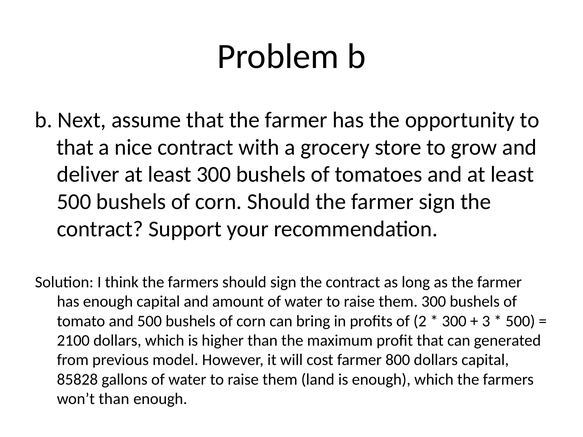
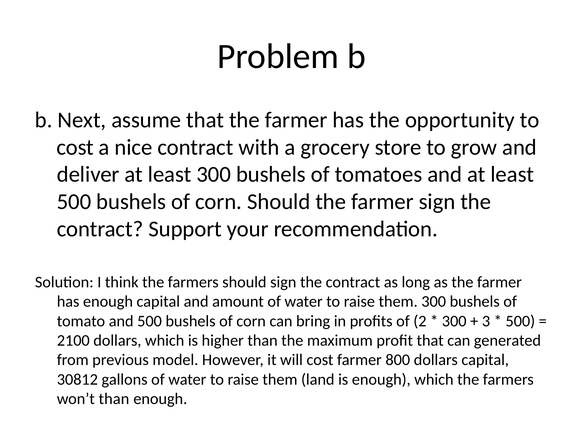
that at (75, 147): that -> cost
85828: 85828 -> 30812
